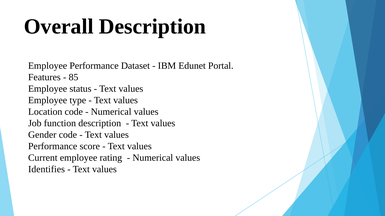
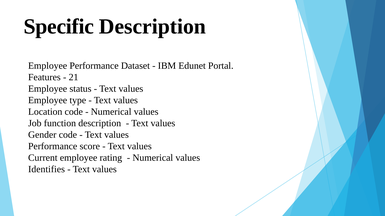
Overall: Overall -> Specific
85: 85 -> 21
